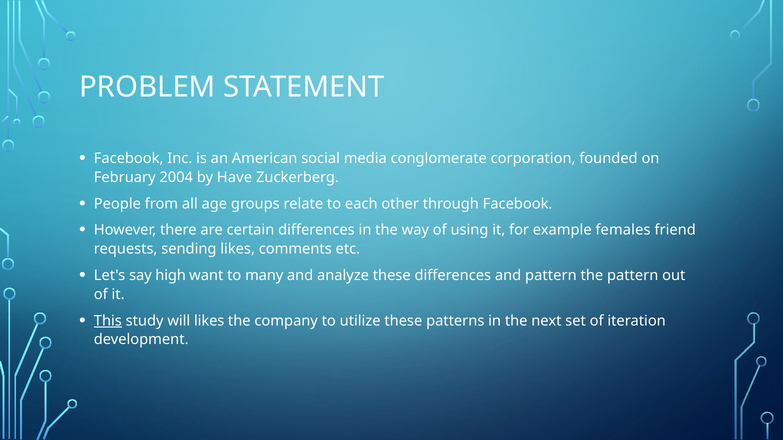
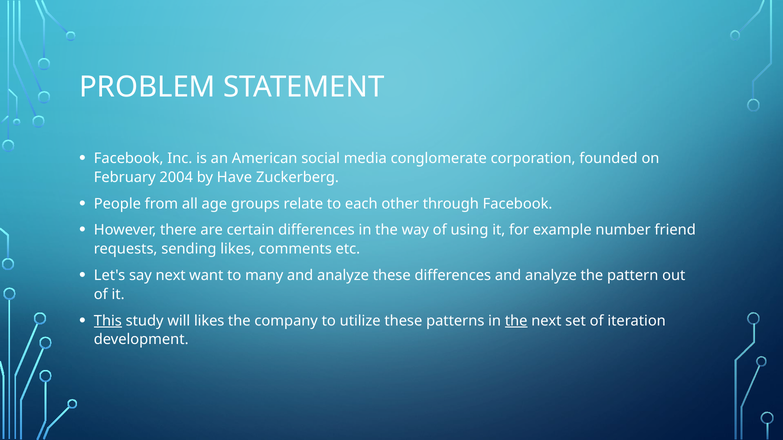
females: females -> number
say high: high -> next
differences and pattern: pattern -> analyze
the at (516, 321) underline: none -> present
